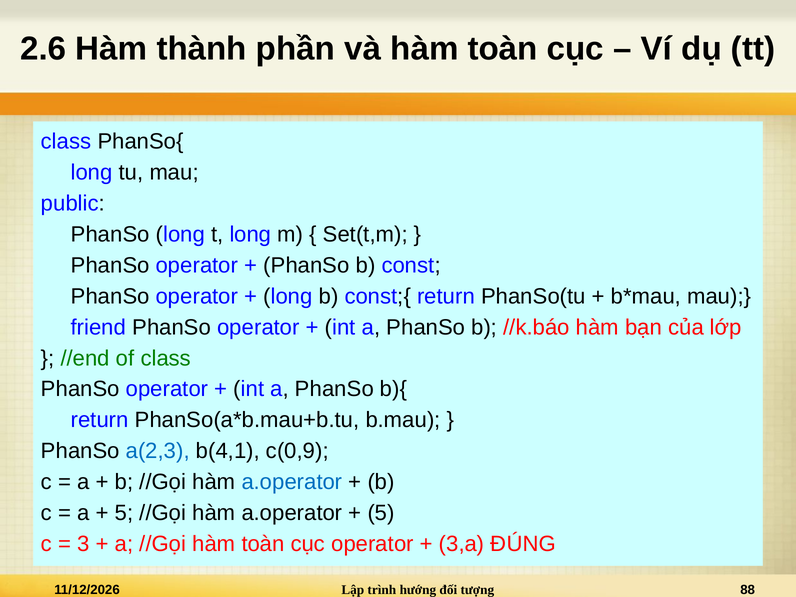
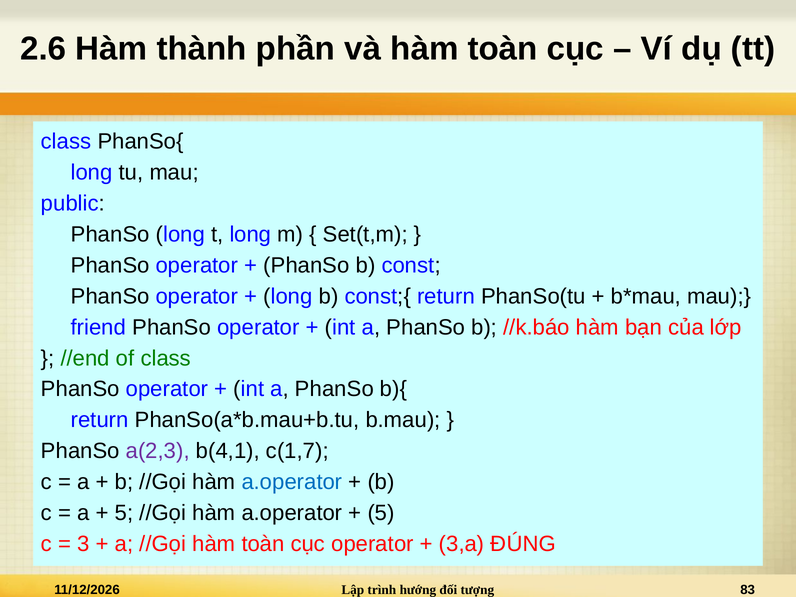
a(2,3 colour: blue -> purple
c(0,9: c(0,9 -> c(1,7
88: 88 -> 83
